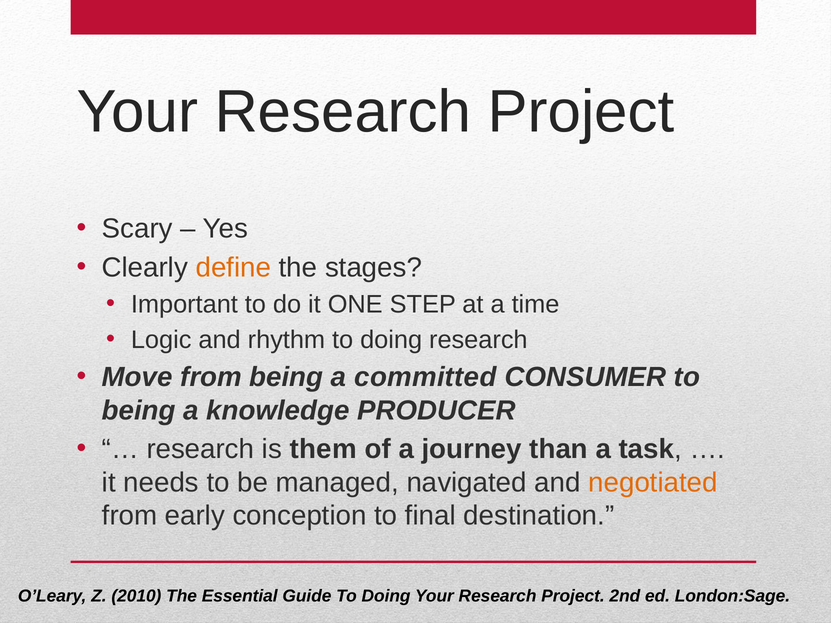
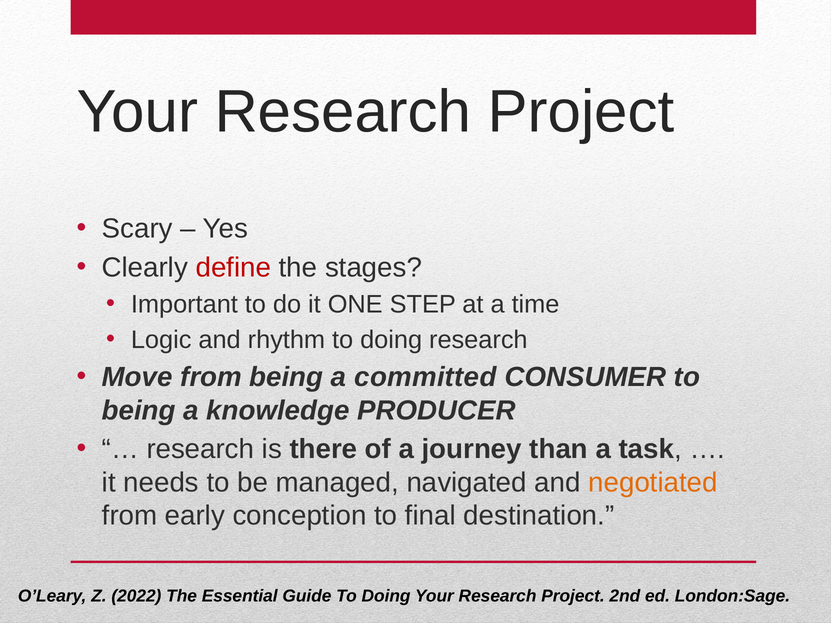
define colour: orange -> red
them: them -> there
2010: 2010 -> 2022
